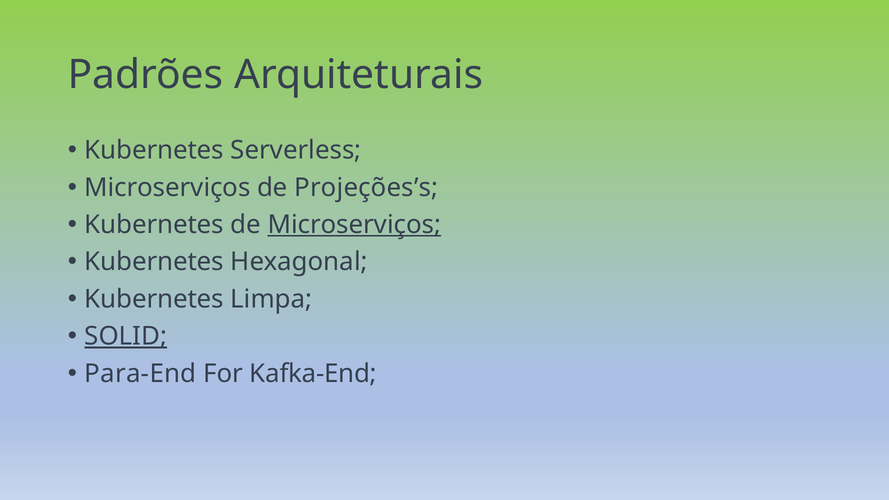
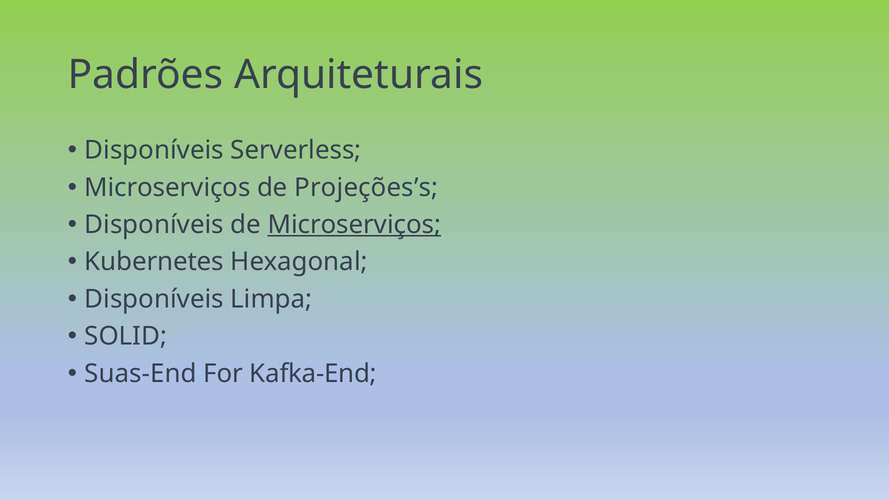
Kubernetes at (154, 150): Kubernetes -> Disponíveis
Kubernetes at (154, 225): Kubernetes -> Disponíveis
Kubernetes at (154, 299): Kubernetes -> Disponíveis
SOLID underline: present -> none
Para-End: Para-End -> Suas-End
